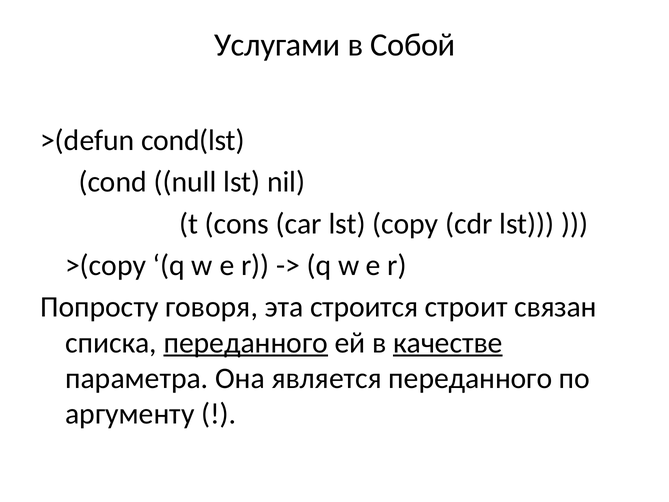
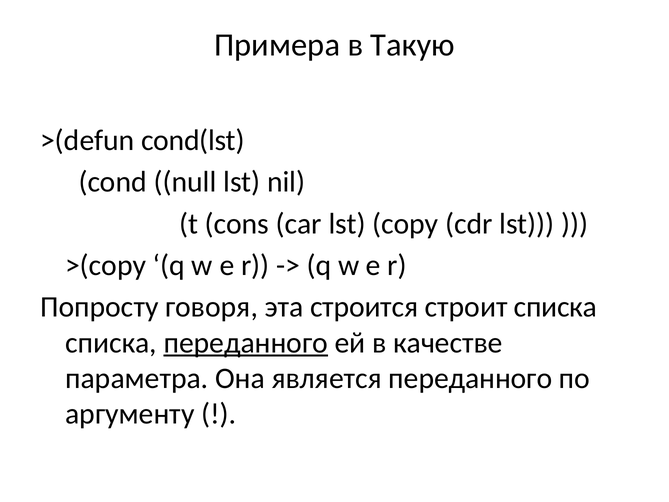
Услугами: Услугами -> Примера
Собой: Собой -> Такую
строит связан: связан -> списка
качестве underline: present -> none
